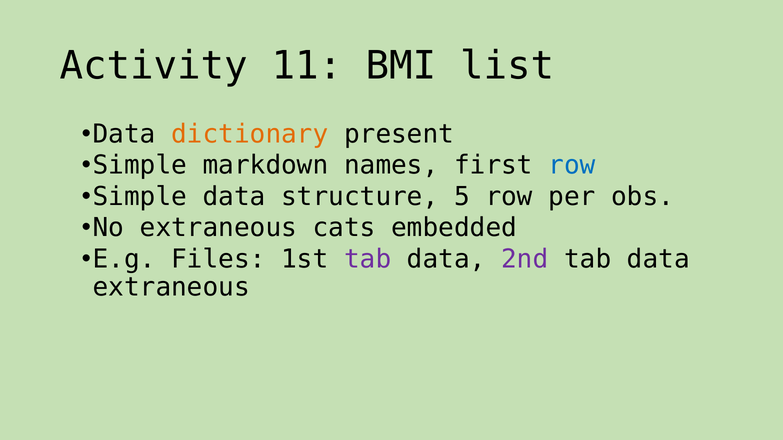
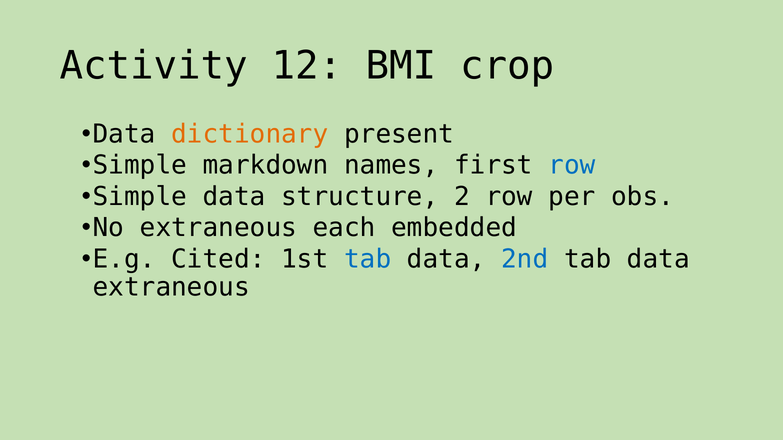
11: 11 -> 12
list: list -> crop
5: 5 -> 2
cats: cats -> each
Files: Files -> Cited
tab at (368, 259) colour: purple -> blue
2nd colour: purple -> blue
